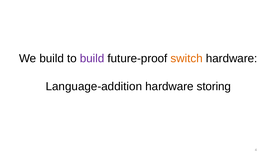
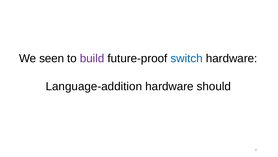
We build: build -> seen
switch colour: orange -> blue
storing: storing -> should
